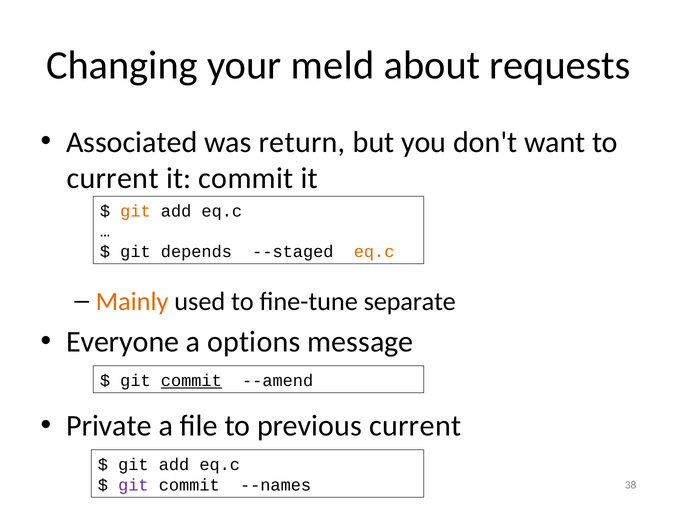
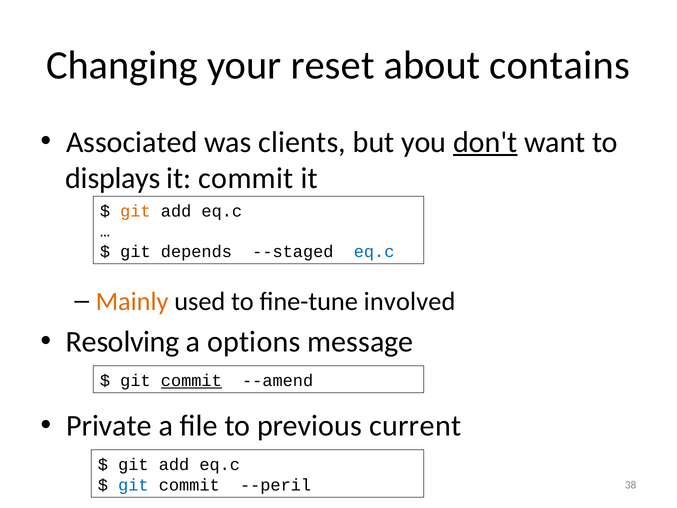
meld: meld -> reset
requests: requests -> contains
return: return -> clients
don't underline: none -> present
current at (113, 178): current -> displays
eq.c at (374, 251) colour: orange -> blue
separate: separate -> involved
Everyone: Everyone -> Resolving
git at (133, 485) colour: purple -> blue
--names: --names -> --peril
